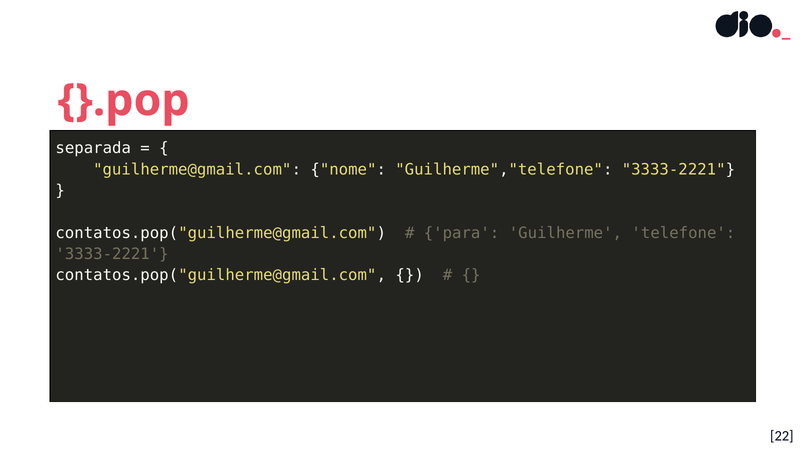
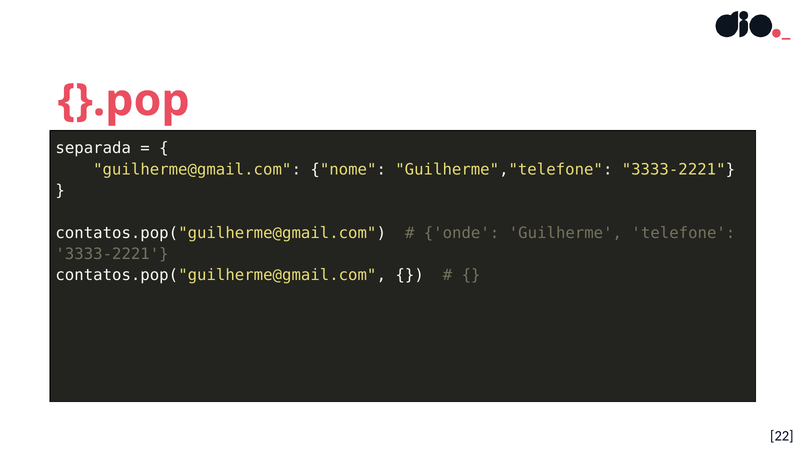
para: para -> onde
